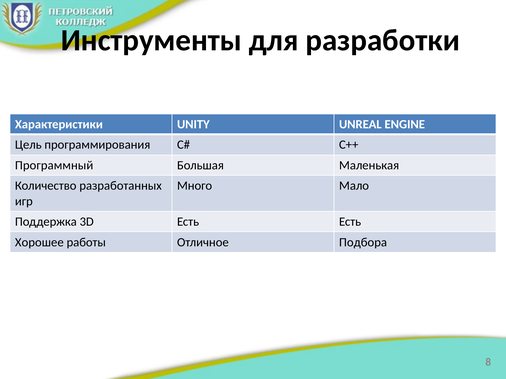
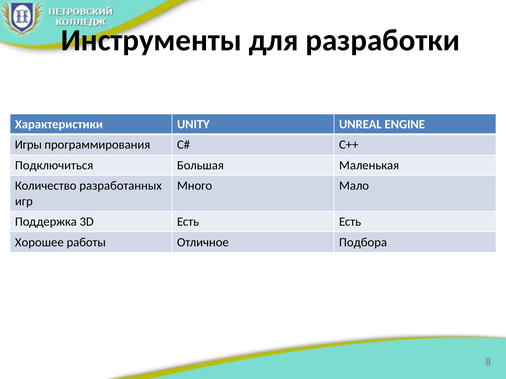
Цель: Цель -> Игры
Программный: Программный -> Подключиться
